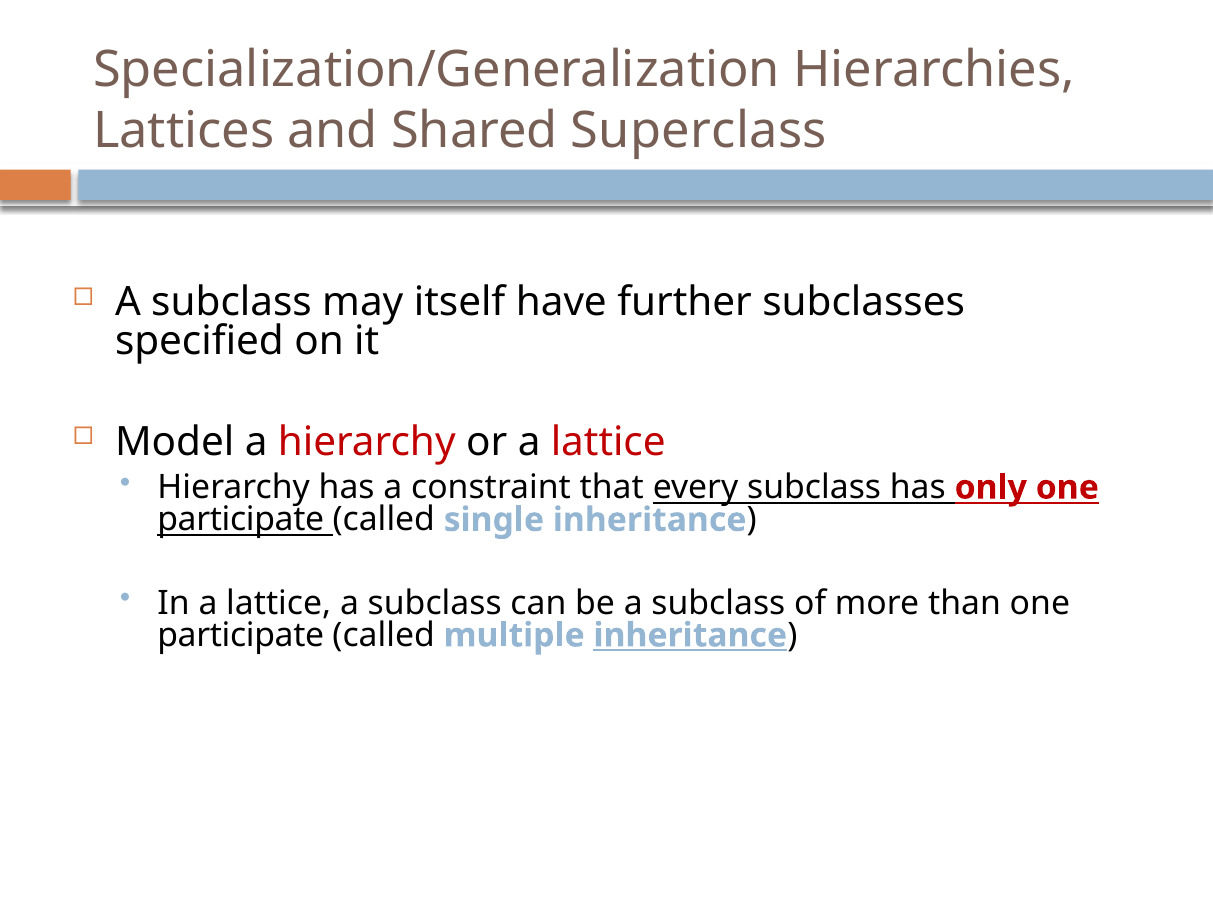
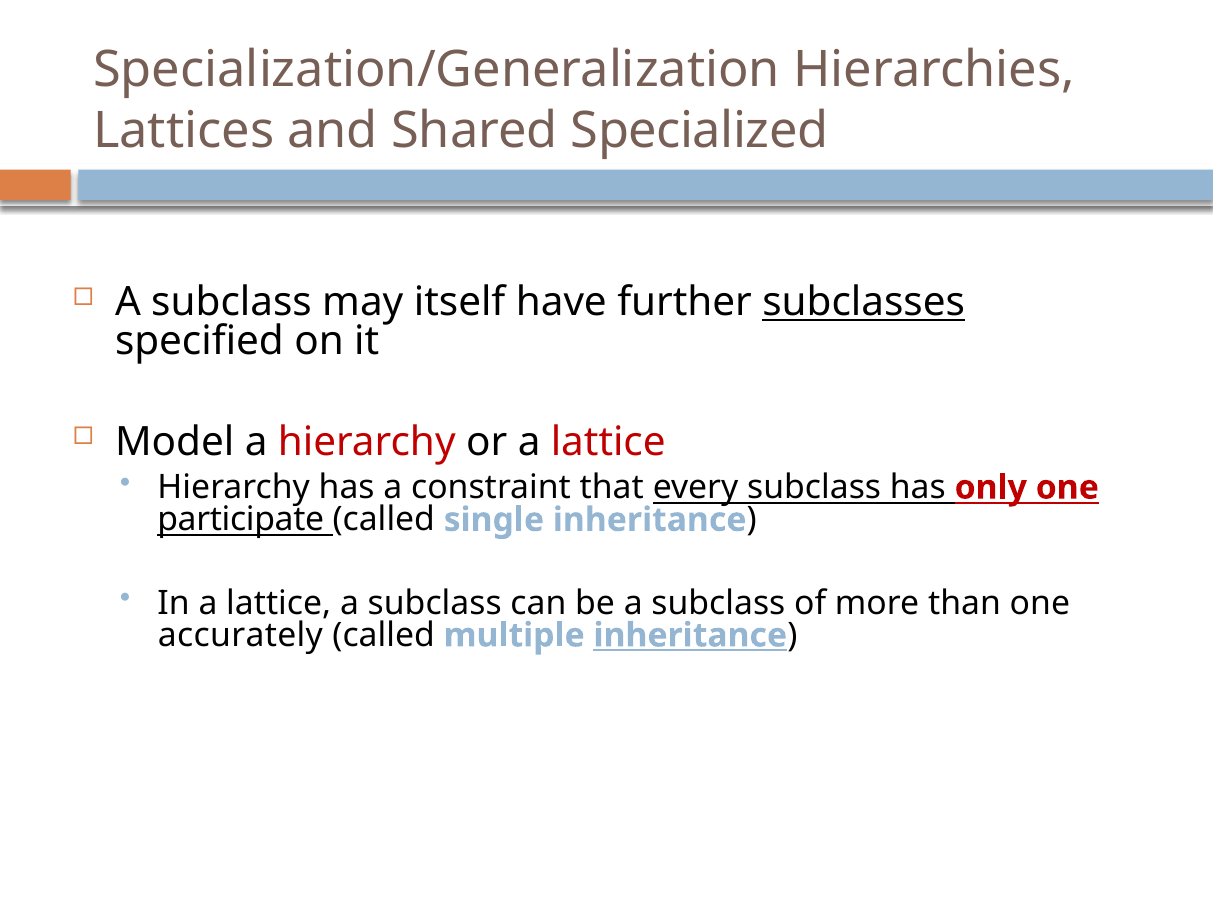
Superclass: Superclass -> Specialized
subclasses underline: none -> present
participate at (241, 636): participate -> accurately
